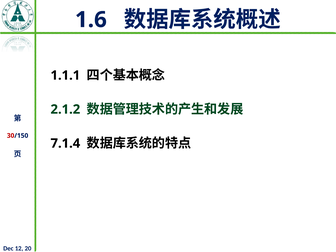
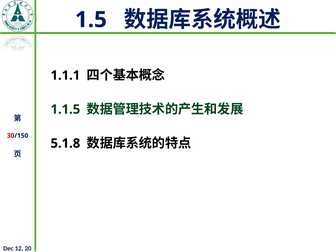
1.6: 1.6 -> 1.5
2.1.2: 2.1.2 -> 1.1.5
7.1.4: 7.1.4 -> 5.1.8
